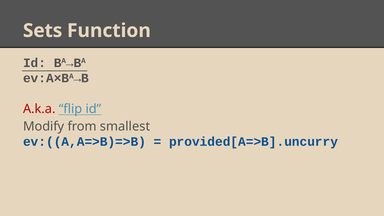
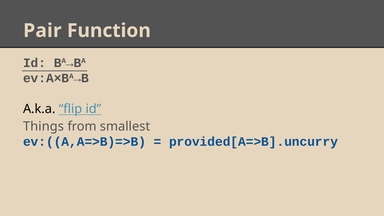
Sets: Sets -> Pair
A.k.a colour: red -> black
Modify: Modify -> Things
